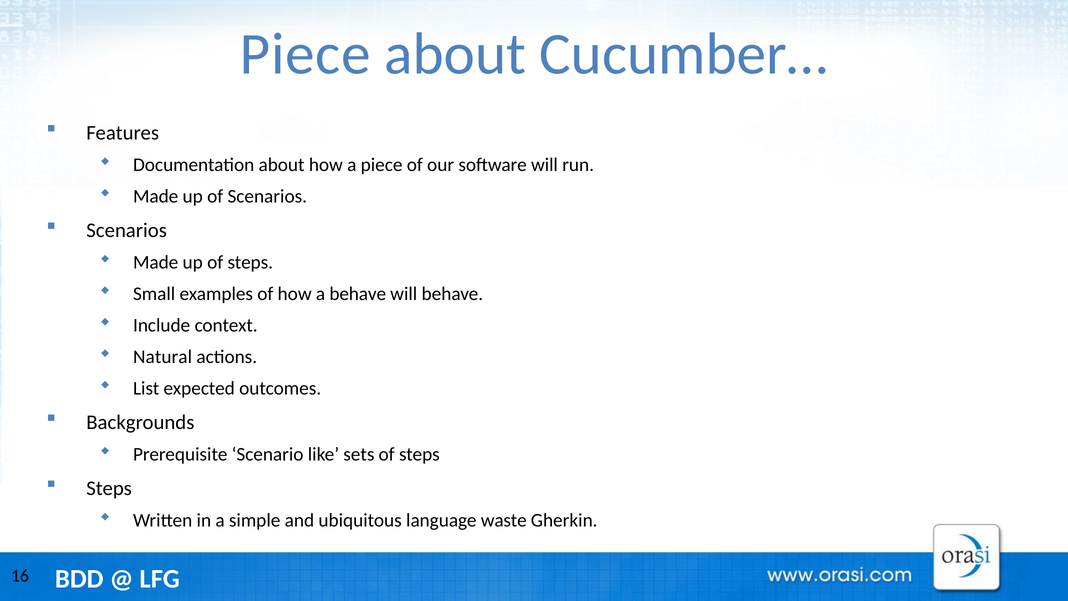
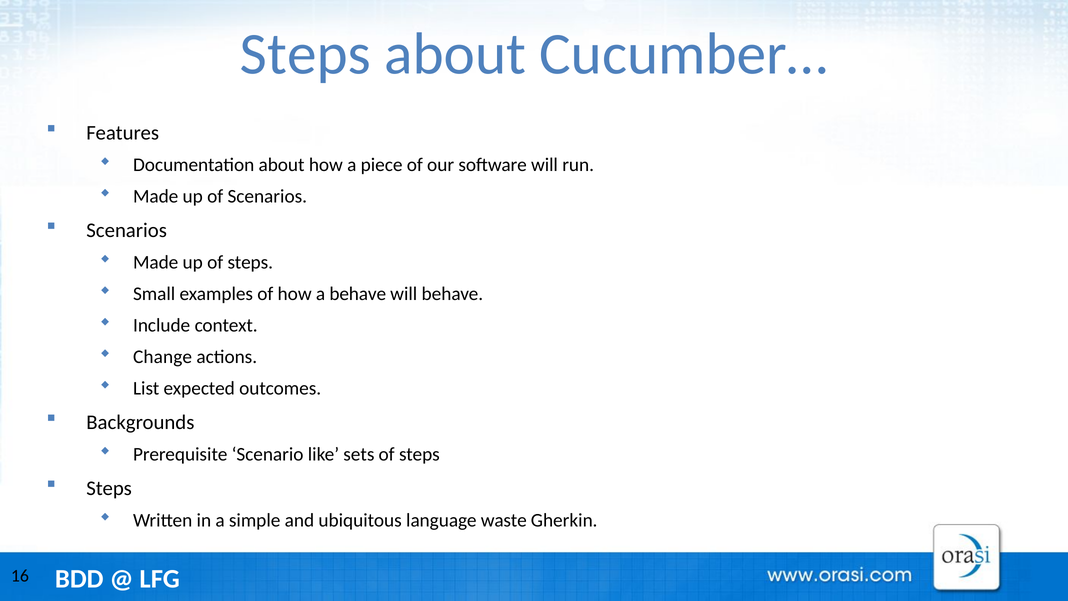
Piece at (305, 54): Piece -> Steps
Natural: Natural -> Change
